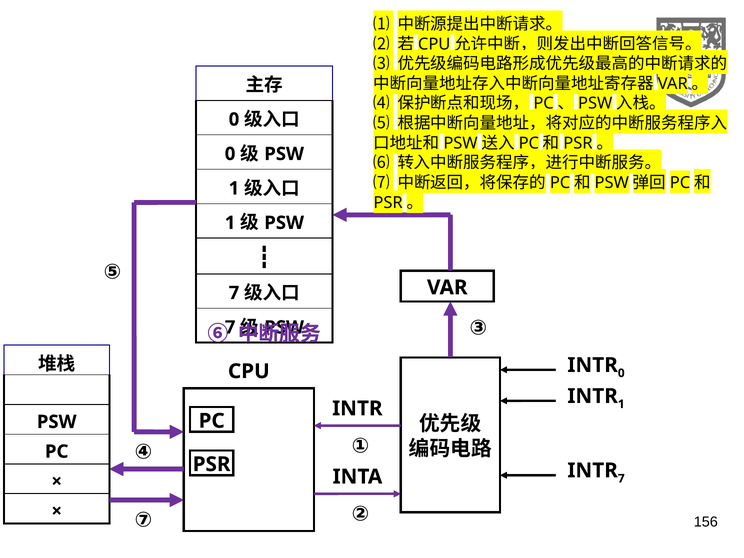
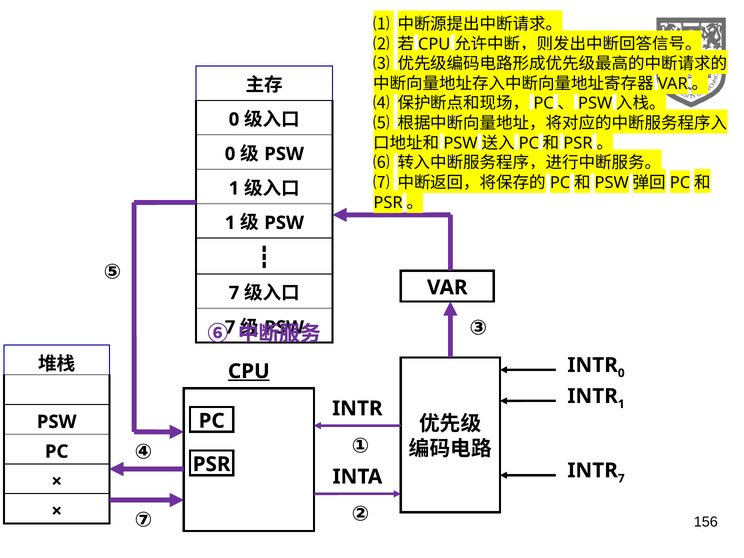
CPU underline: none -> present
